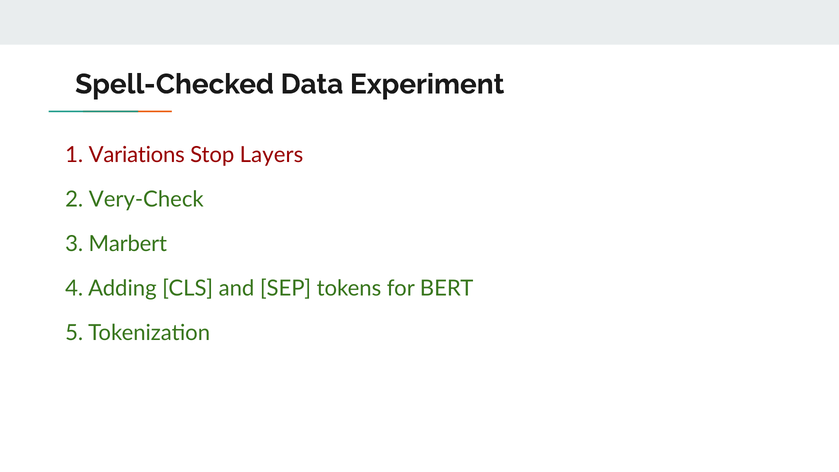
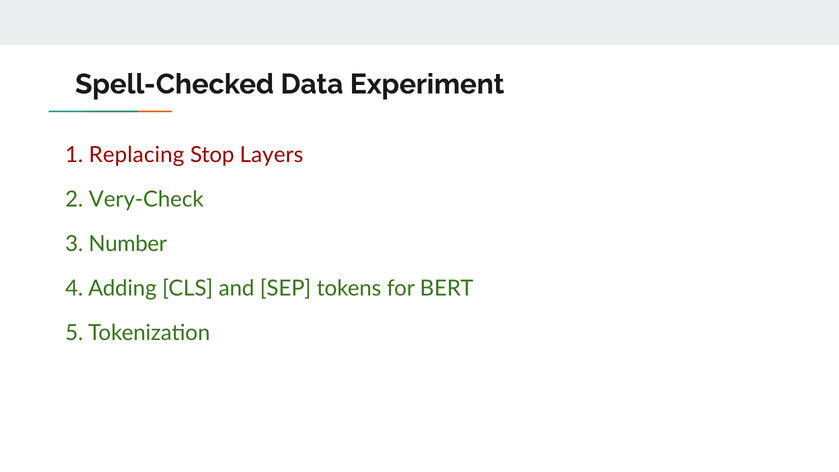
Variations: Variations -> Replacing
Marbert: Marbert -> Number
